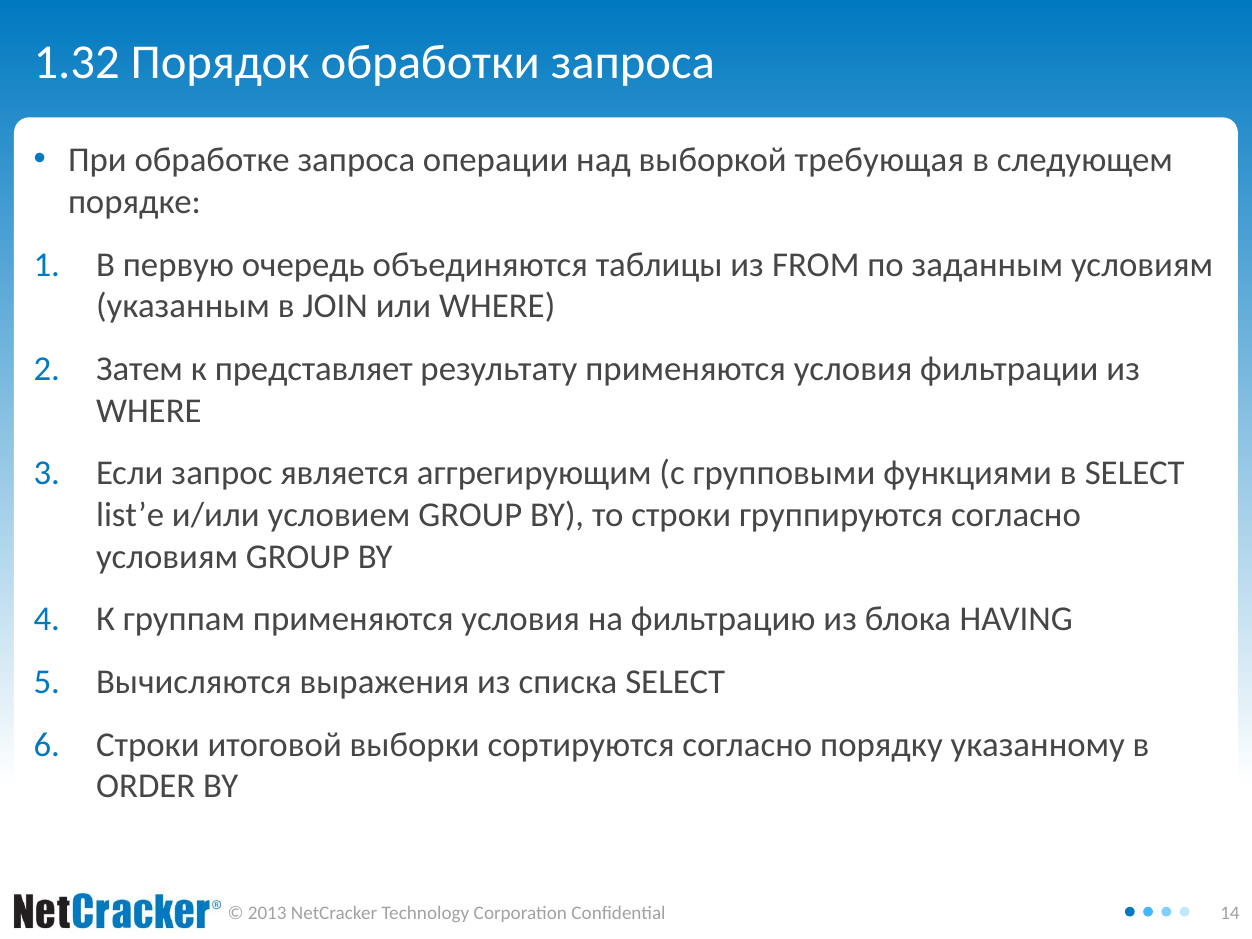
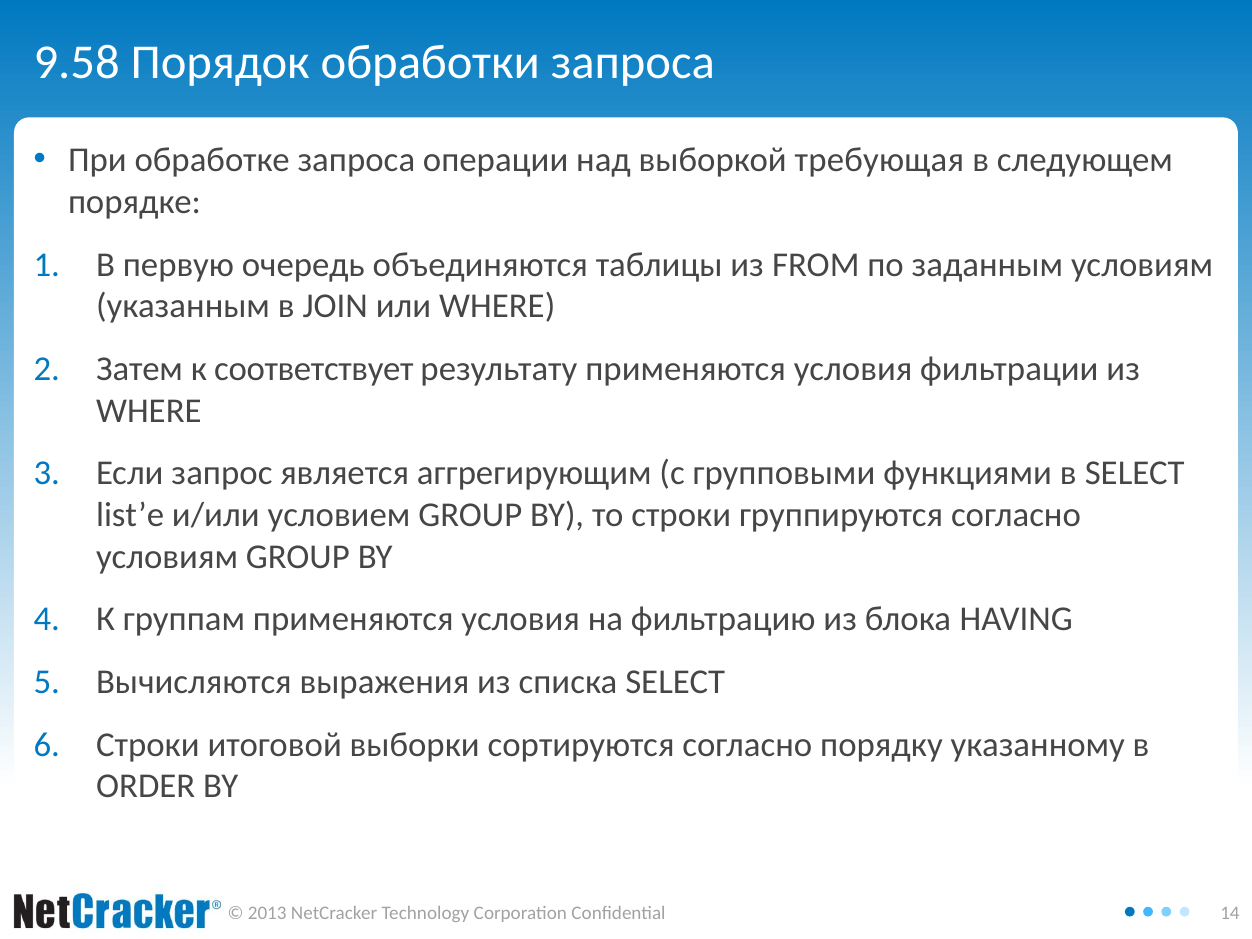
1.32: 1.32 -> 9.58
представляет: представляет -> соответствует
